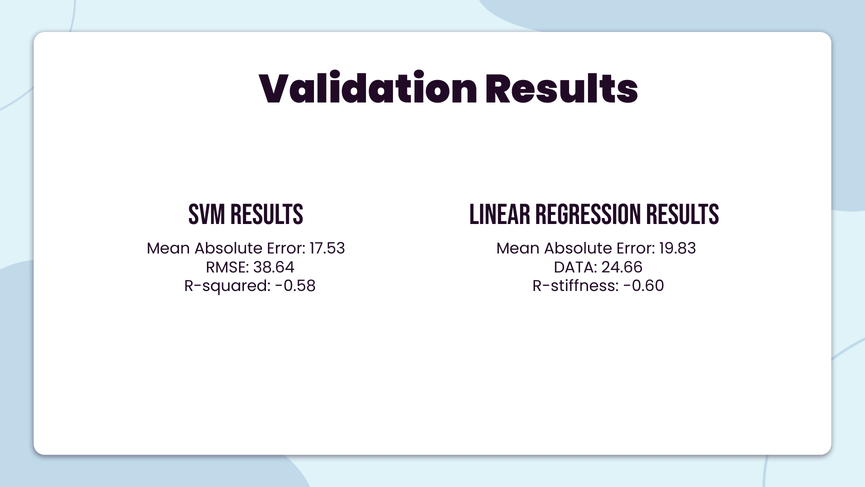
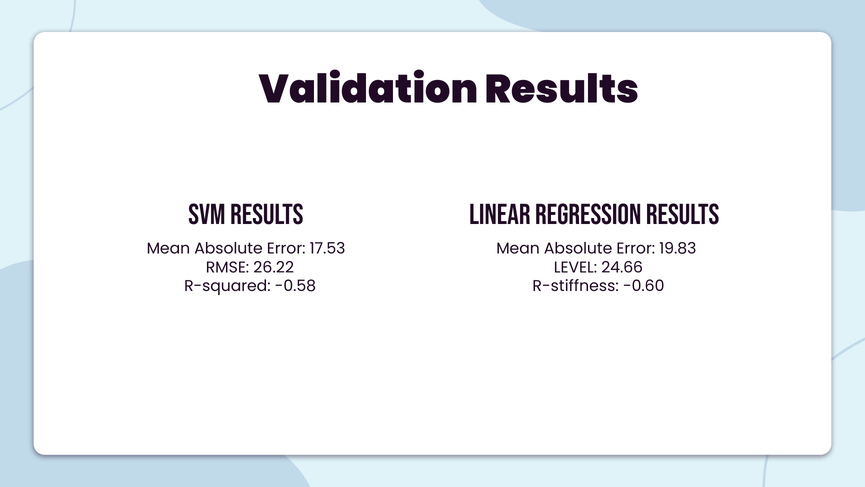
38.64: 38.64 -> 26.22
DATA: DATA -> LEVEL
